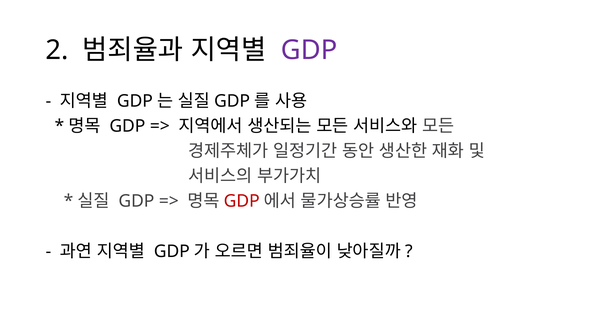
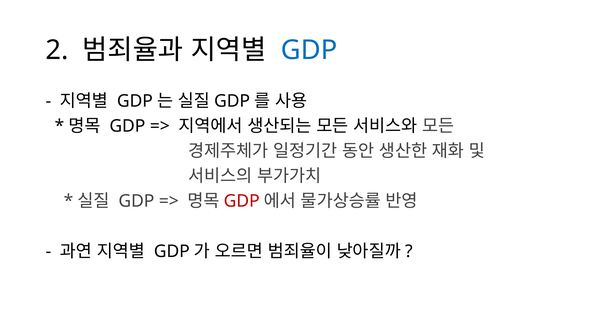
GDP at (309, 50) colour: purple -> blue
